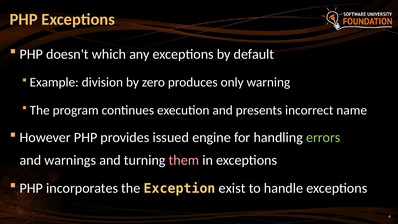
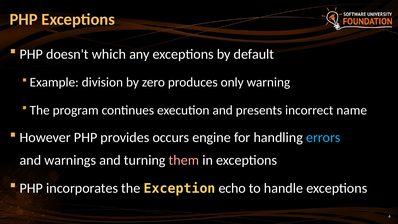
issued: issued -> occurs
errors colour: light green -> light blue
exist: exist -> echo
